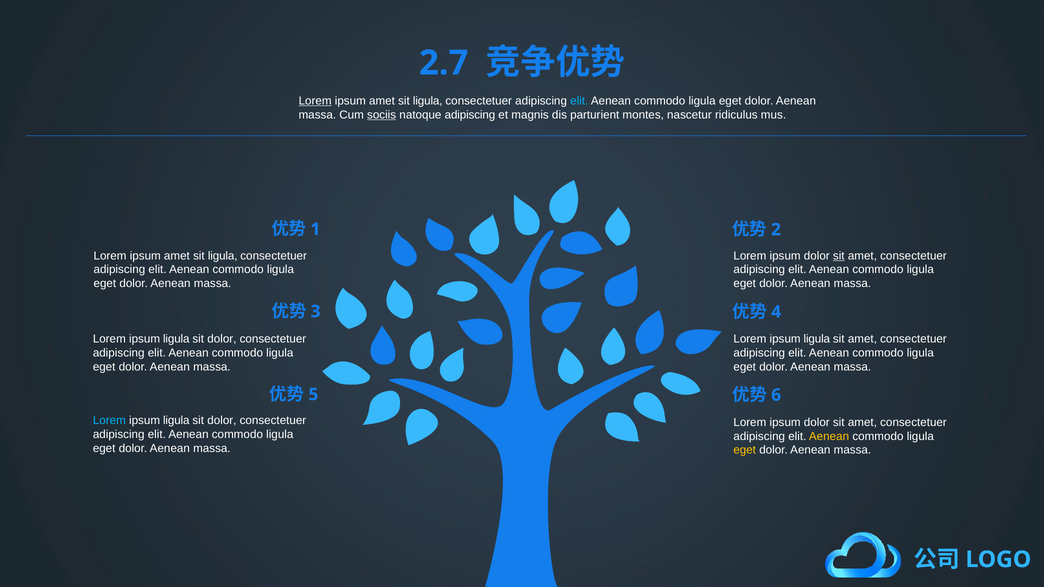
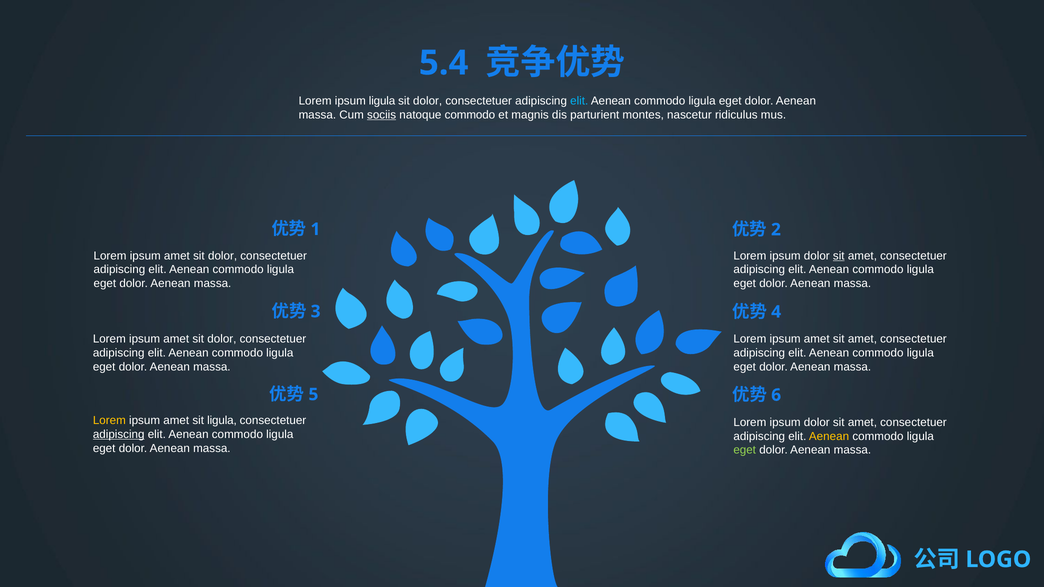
2.7: 2.7 -> 5.4
Lorem at (315, 101) underline: present -> none
amet at (382, 101): amet -> ligula
ligula at (428, 101): ligula -> dolor
natoque adipiscing: adipiscing -> commodo
ligula at (223, 256): ligula -> dolor
ligula at (176, 339): ligula -> amet
ligula at (817, 339): ligula -> amet
Lorem at (109, 421) colour: light blue -> yellow
ligula at (176, 421): ligula -> amet
dolor at (222, 421): dolor -> ligula
adipiscing at (119, 435) underline: none -> present
eget at (745, 450) colour: yellow -> light green
